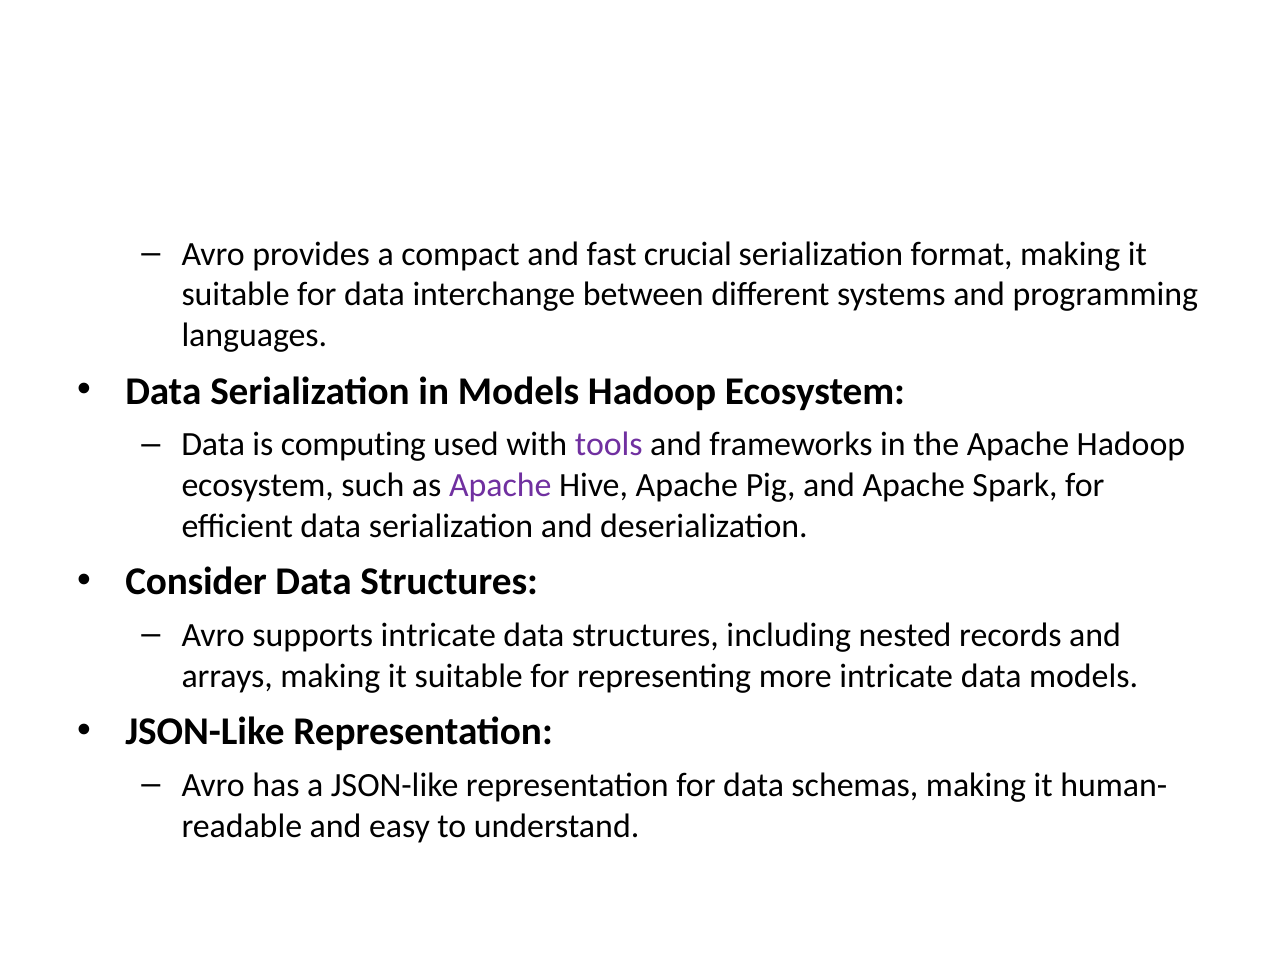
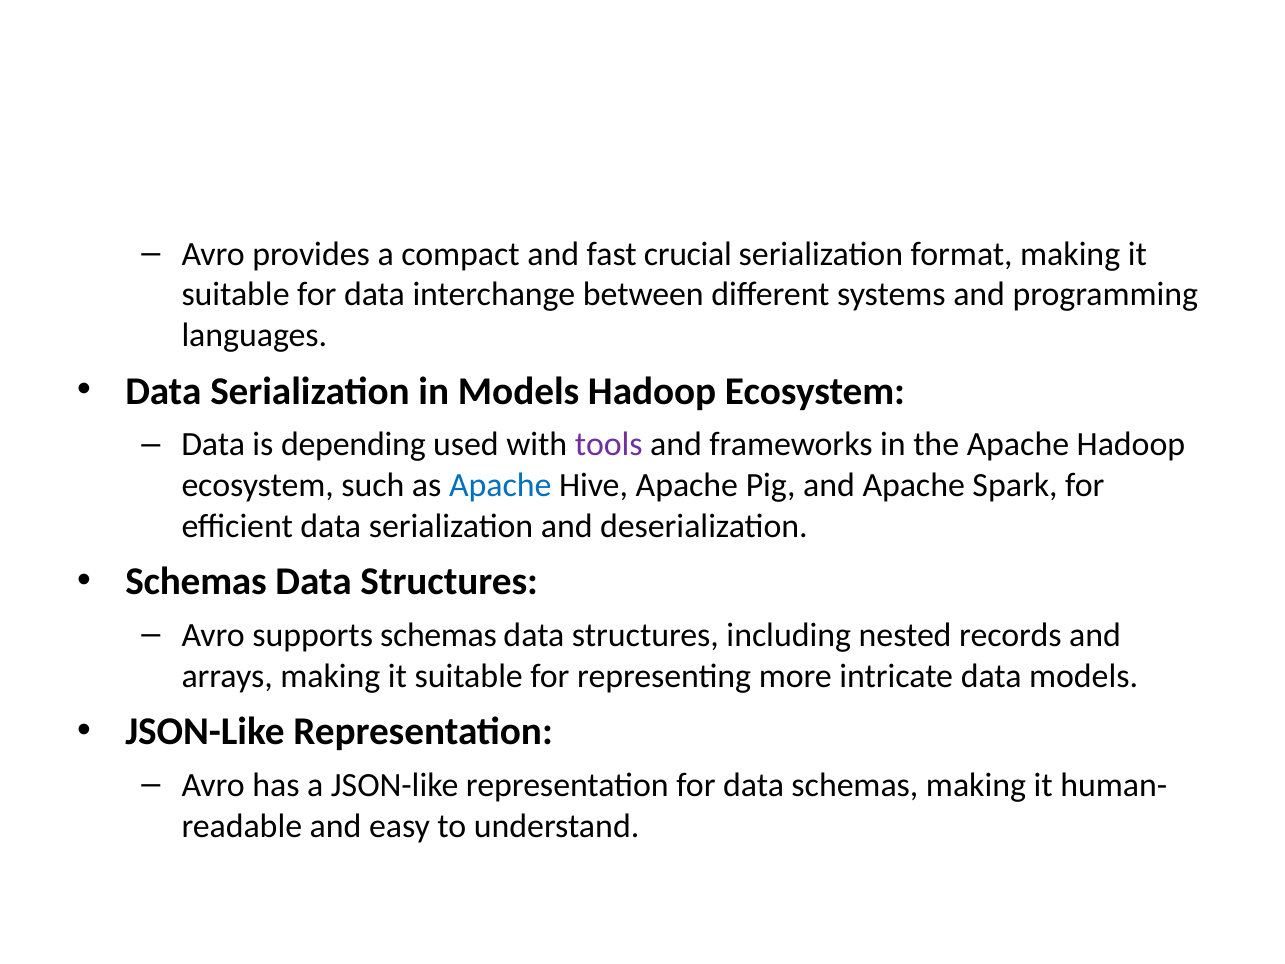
computing: computing -> depending
Apache at (500, 485) colour: purple -> blue
Consider at (196, 582): Consider -> Schemas
supports intricate: intricate -> schemas
